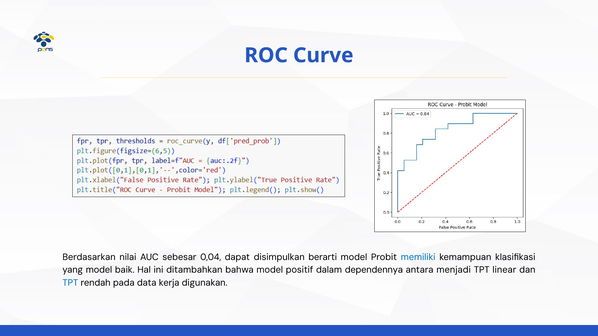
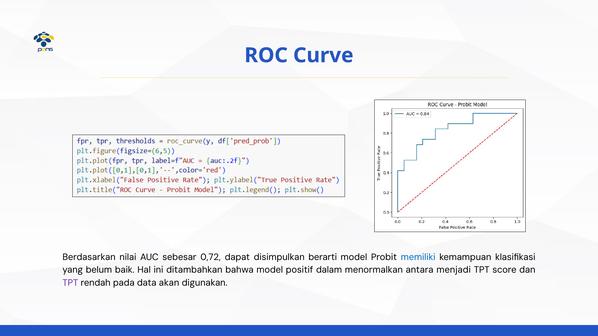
0,04: 0,04 -> 0,72
yang model: model -> belum
dependennya: dependennya -> menormalkan
linear: linear -> score
TPT at (70, 283) colour: blue -> purple
kerja: kerja -> akan
